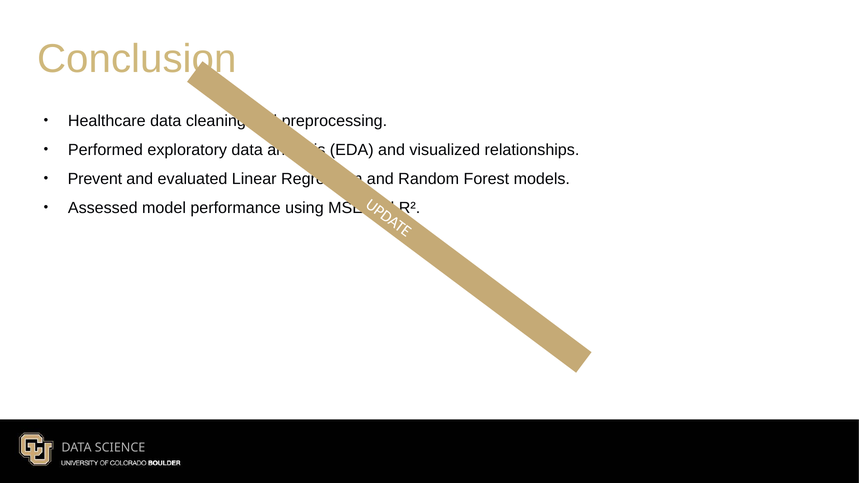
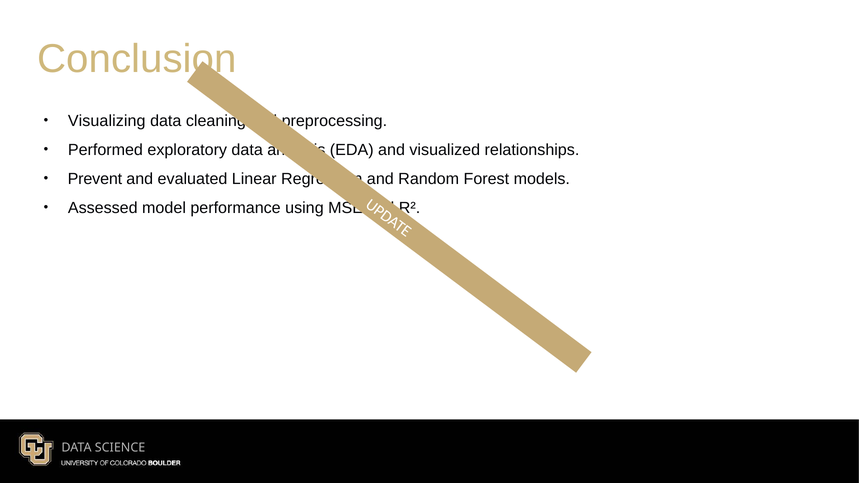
Healthcare: Healthcare -> Visualizing
